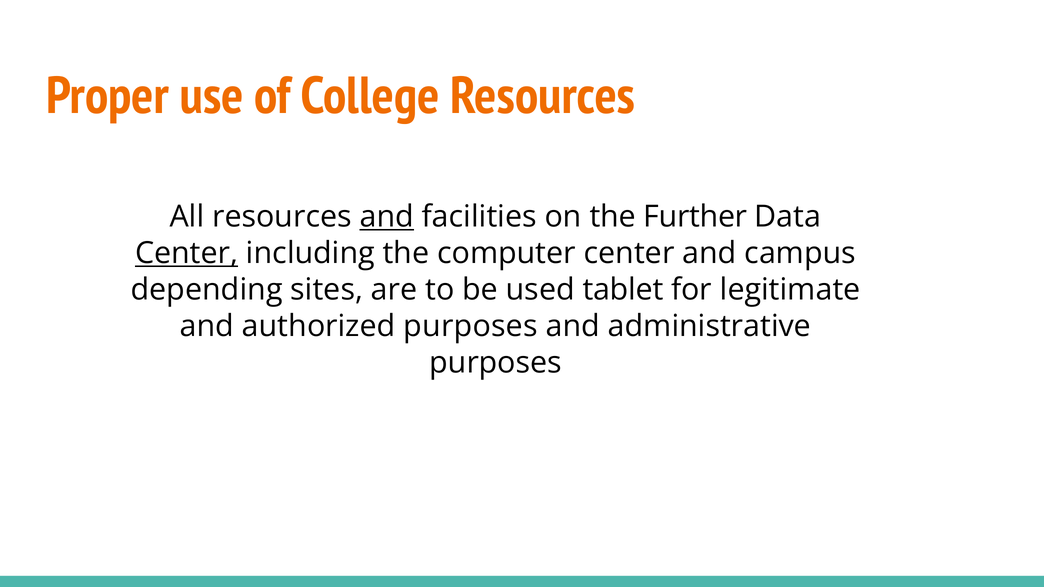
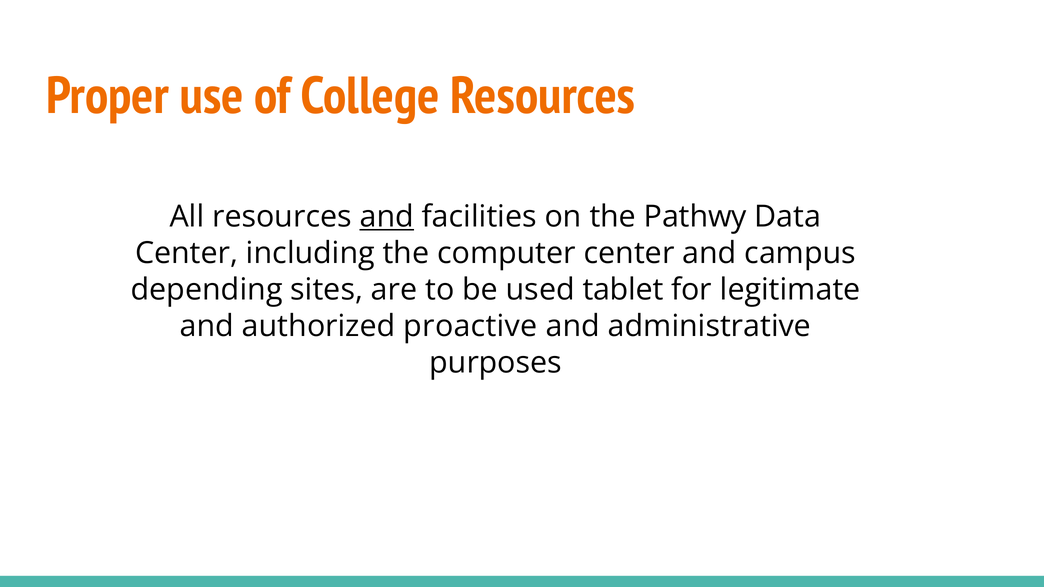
Further: Further -> Pathwy
Center at (187, 253) underline: present -> none
authorized purposes: purposes -> proactive
